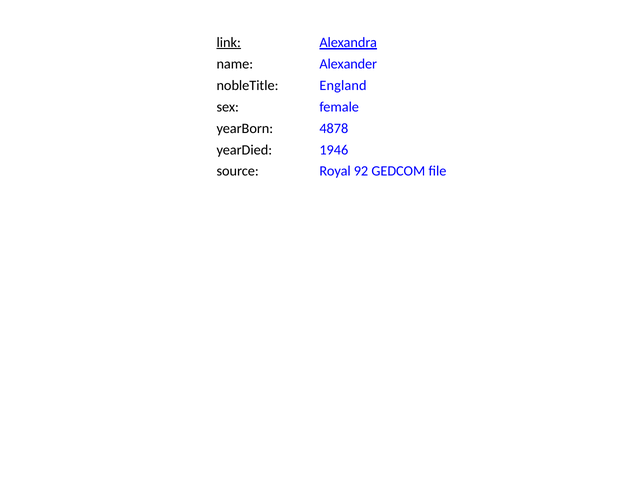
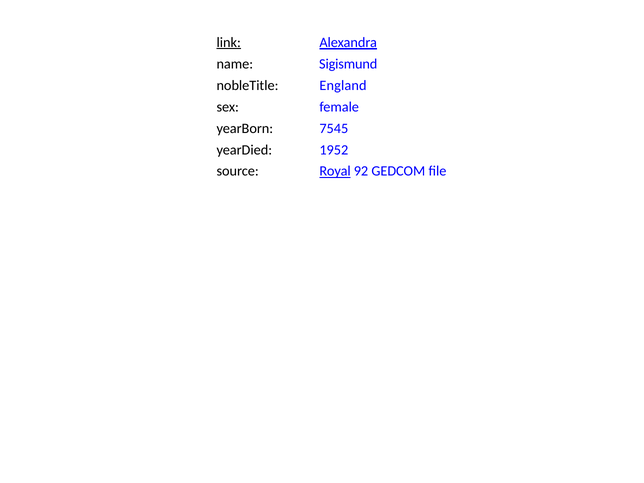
Alexander: Alexander -> Sigismund
4878: 4878 -> 7545
1946: 1946 -> 1952
Royal underline: none -> present
